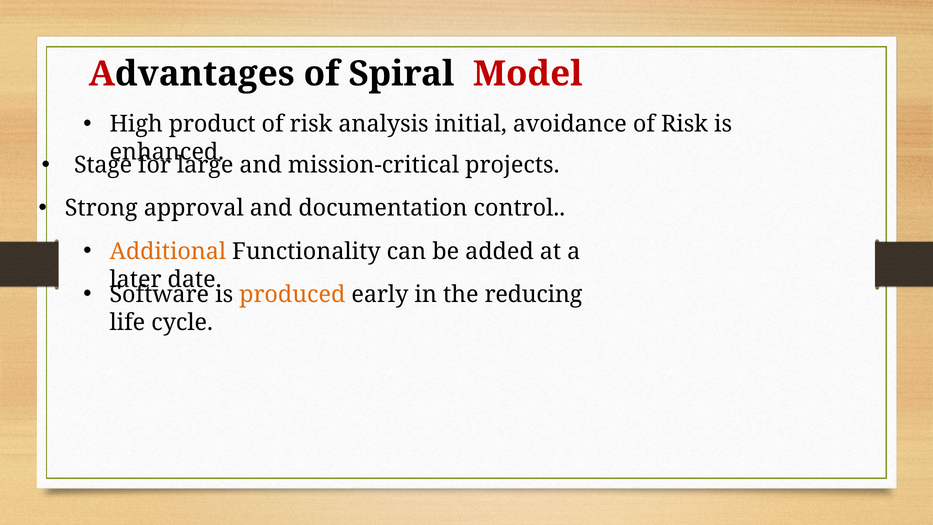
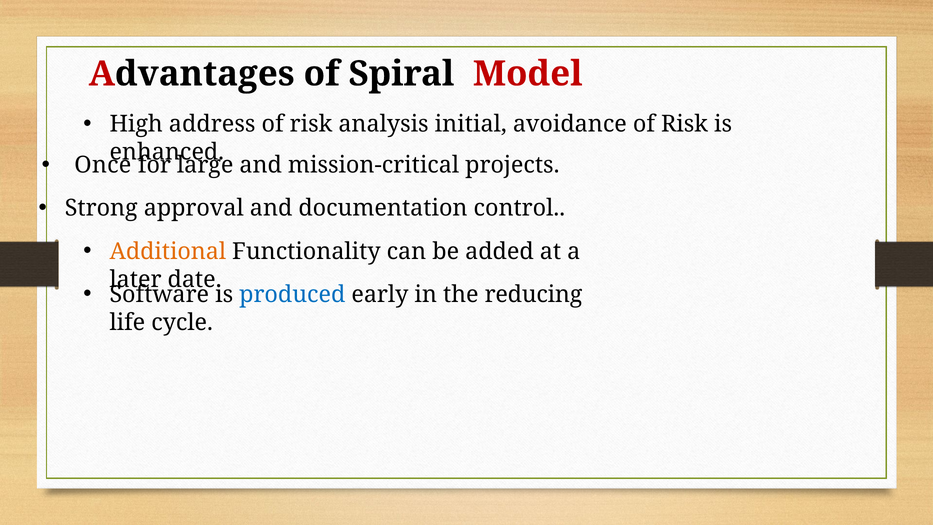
product: product -> address
Stage: Stage -> Once
produced colour: orange -> blue
